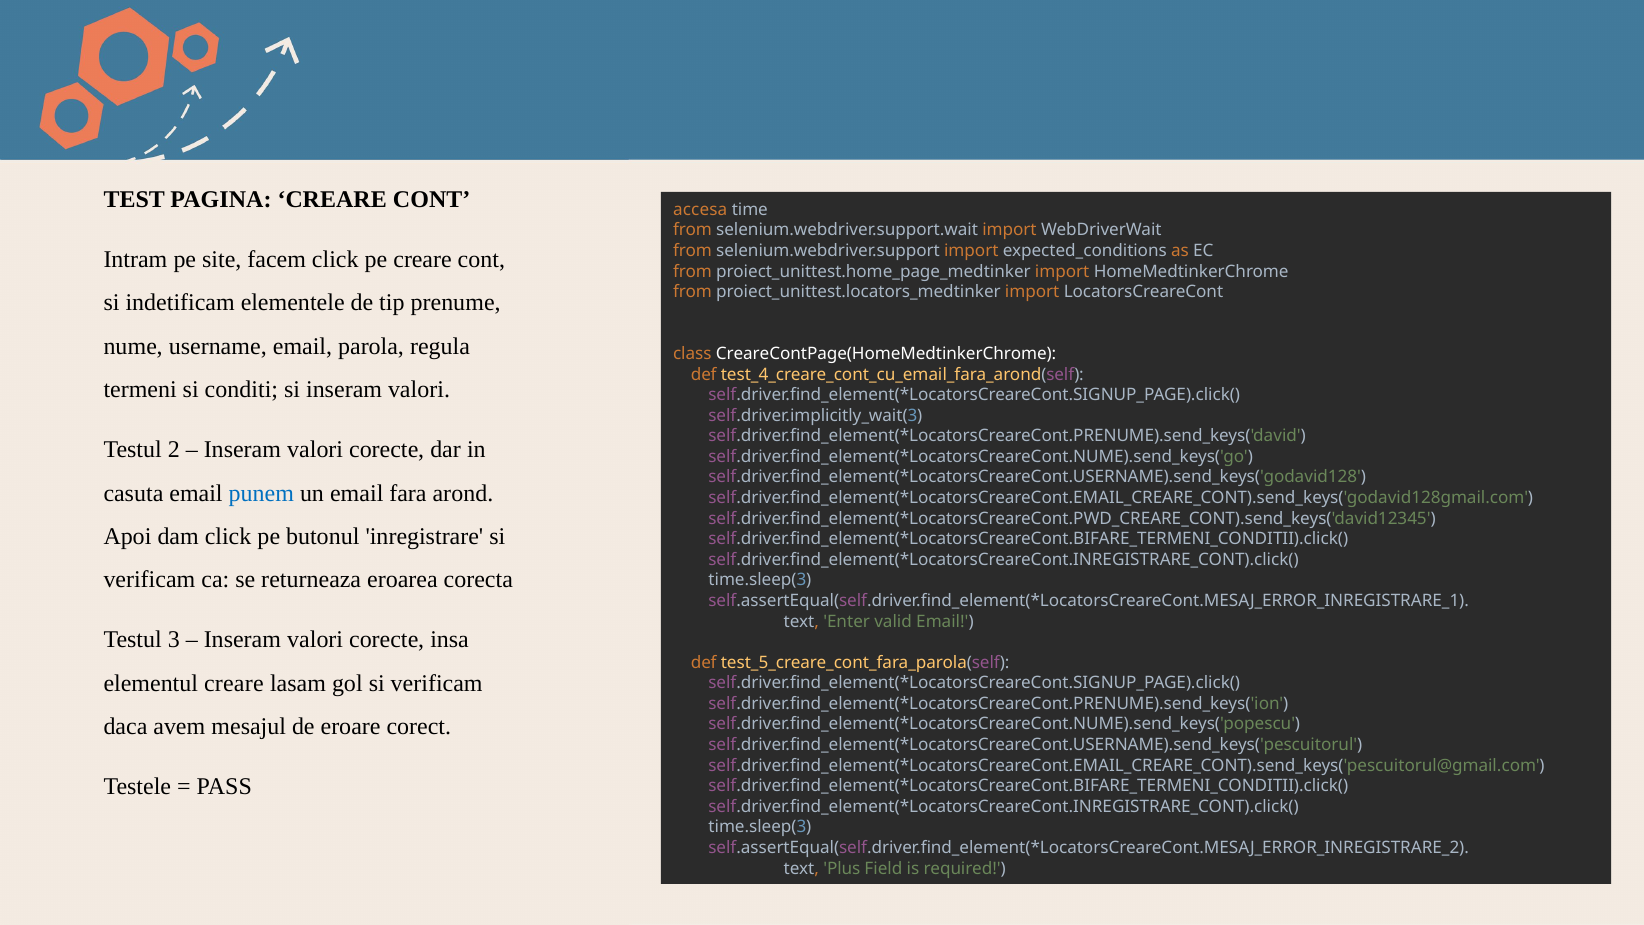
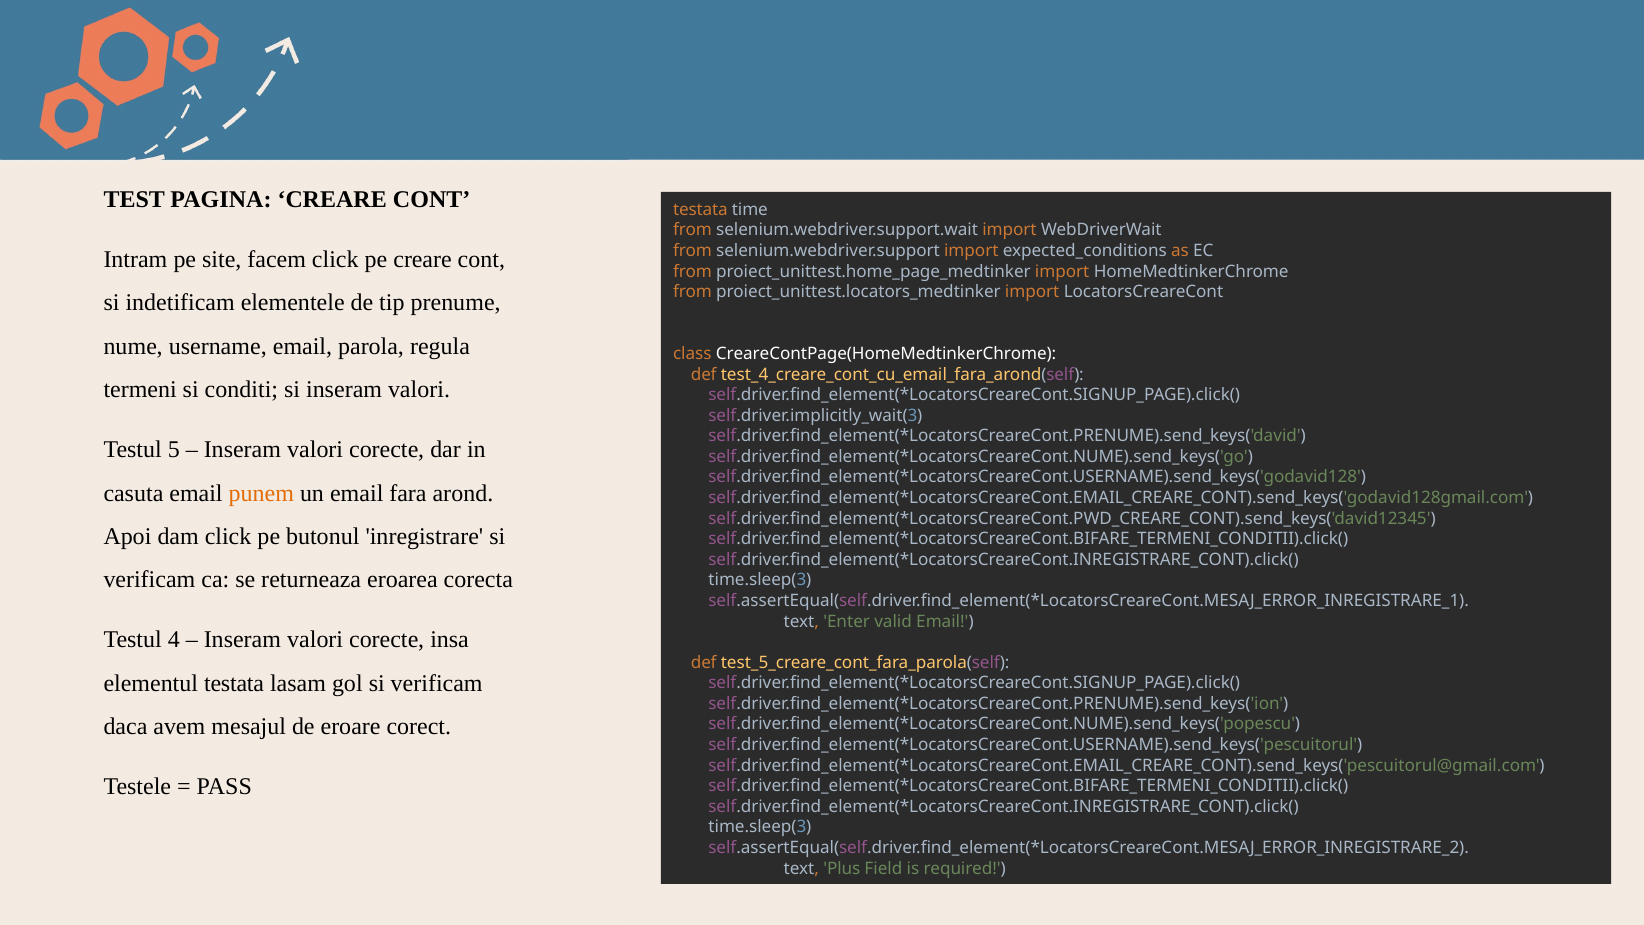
accesa at (700, 210): accesa -> testata
2: 2 -> 5
punem colour: blue -> orange
3: 3 -> 4
elementul creare: creare -> testata
